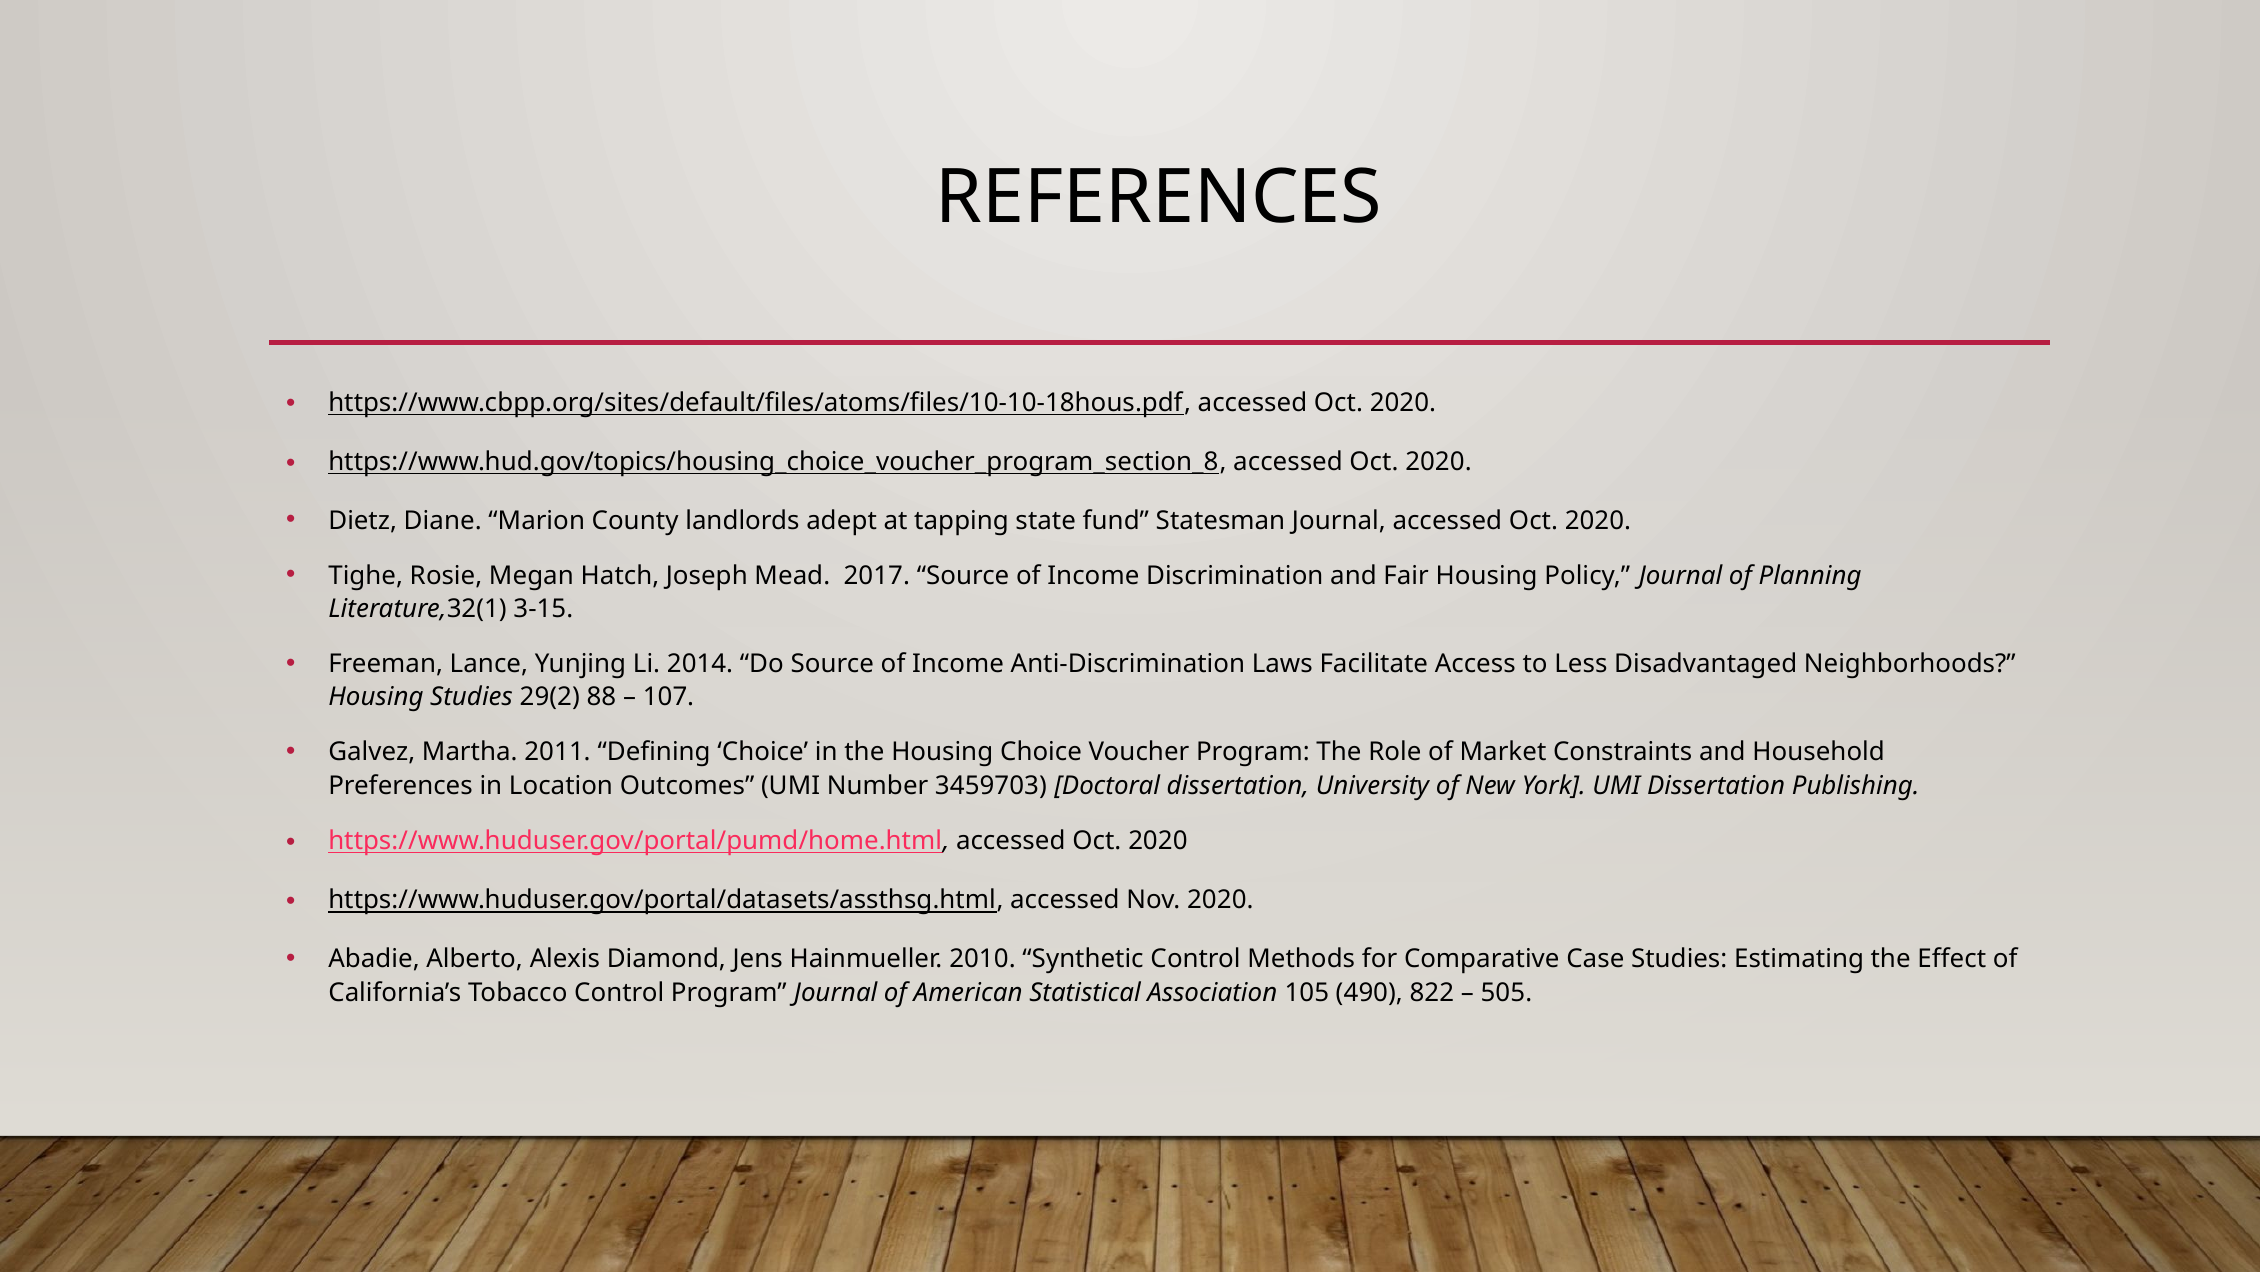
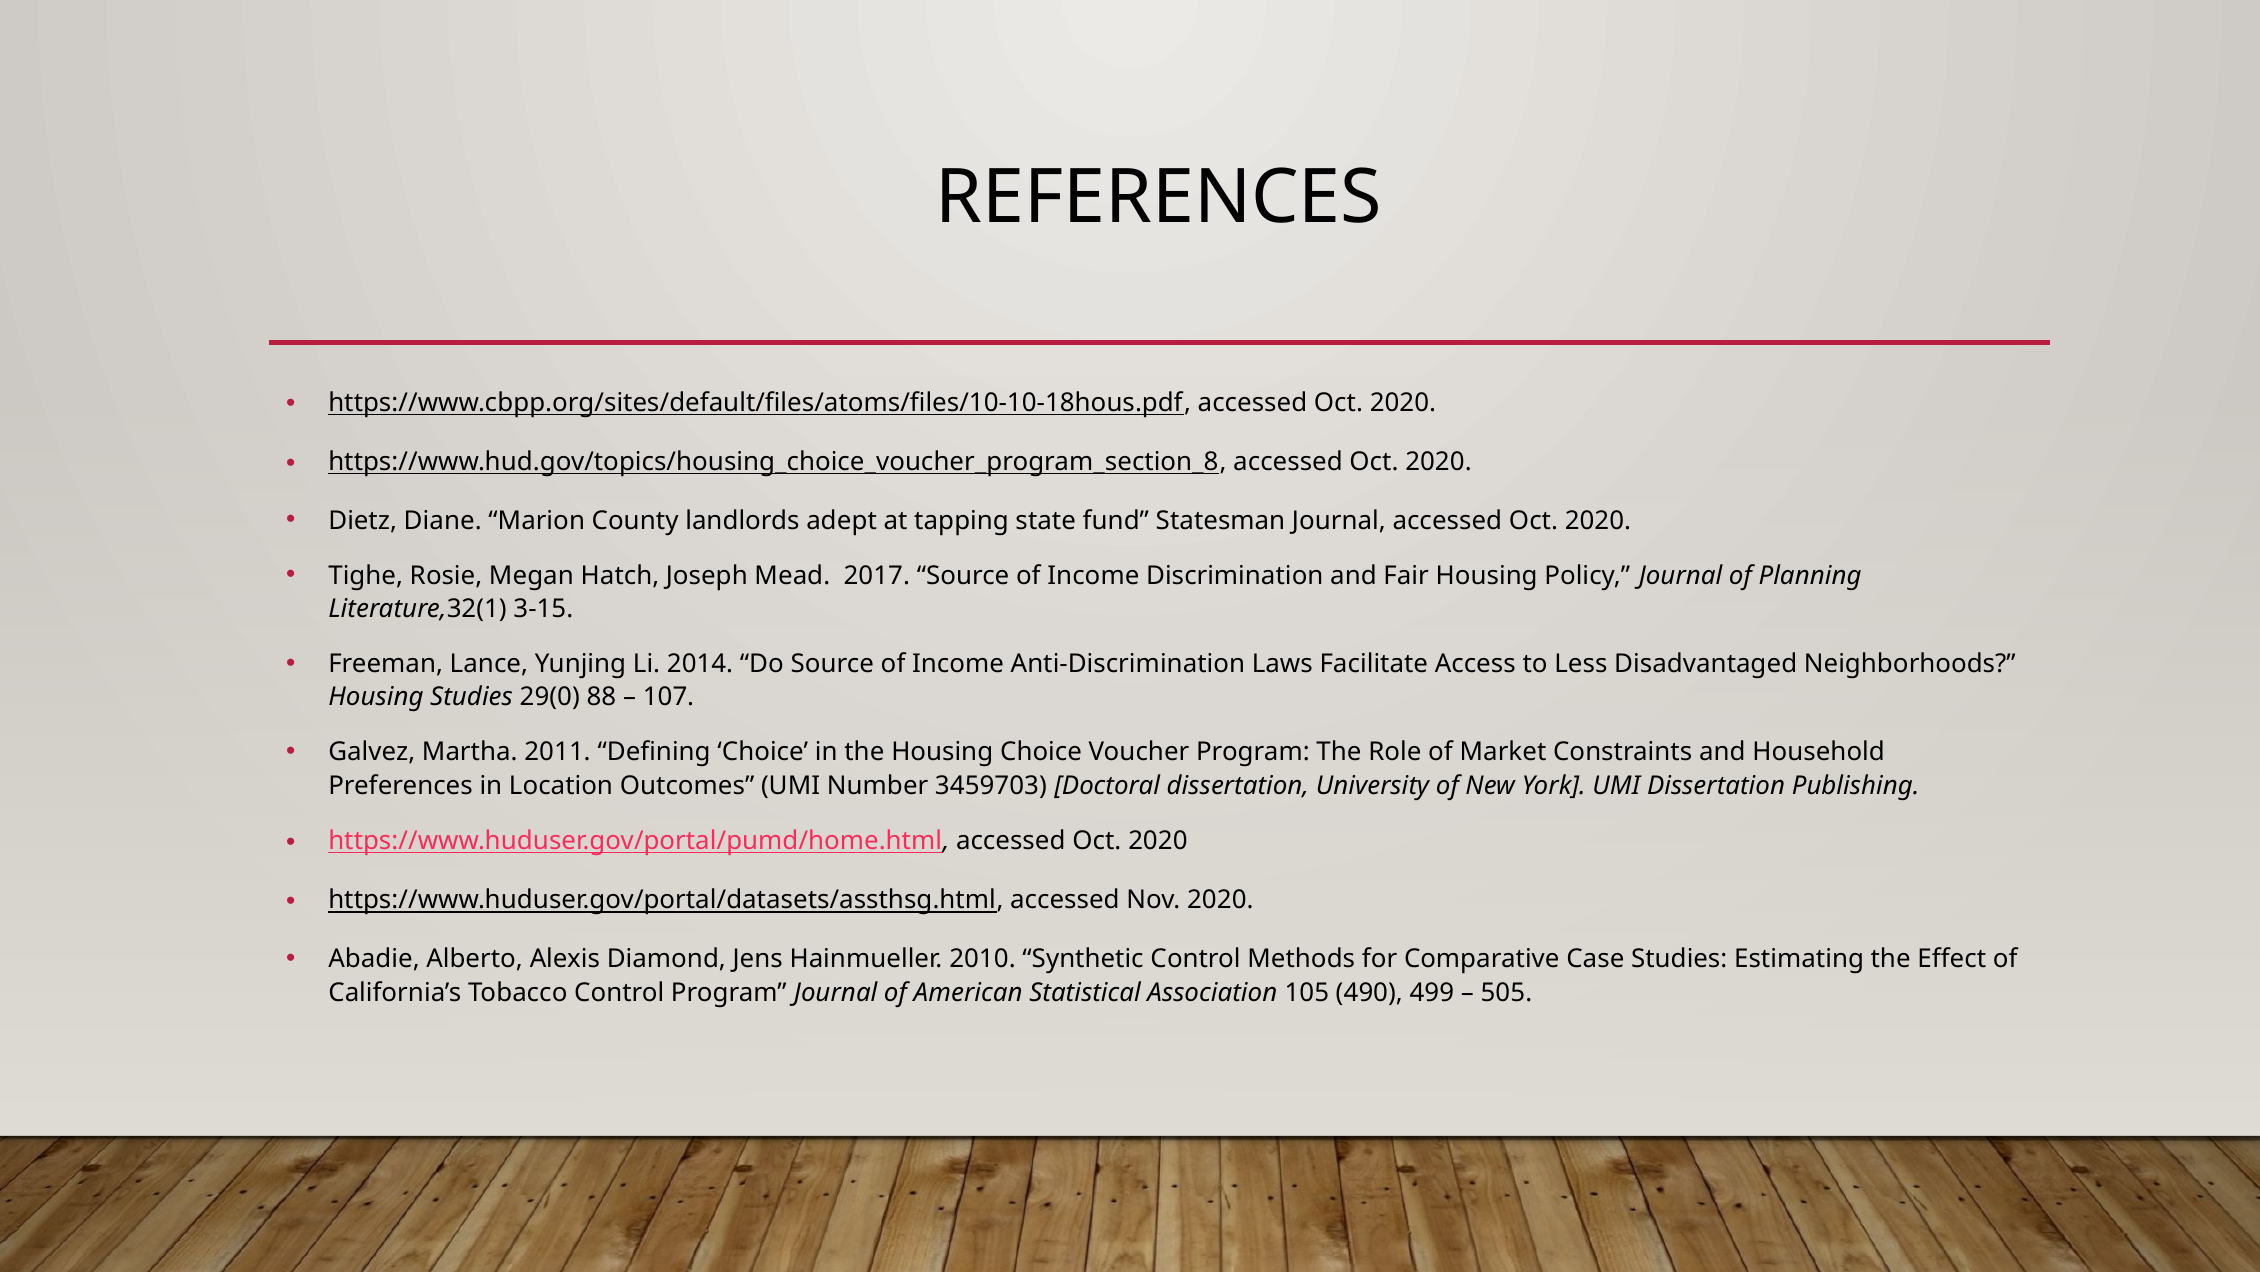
29(2: 29(2 -> 29(0
822: 822 -> 499
